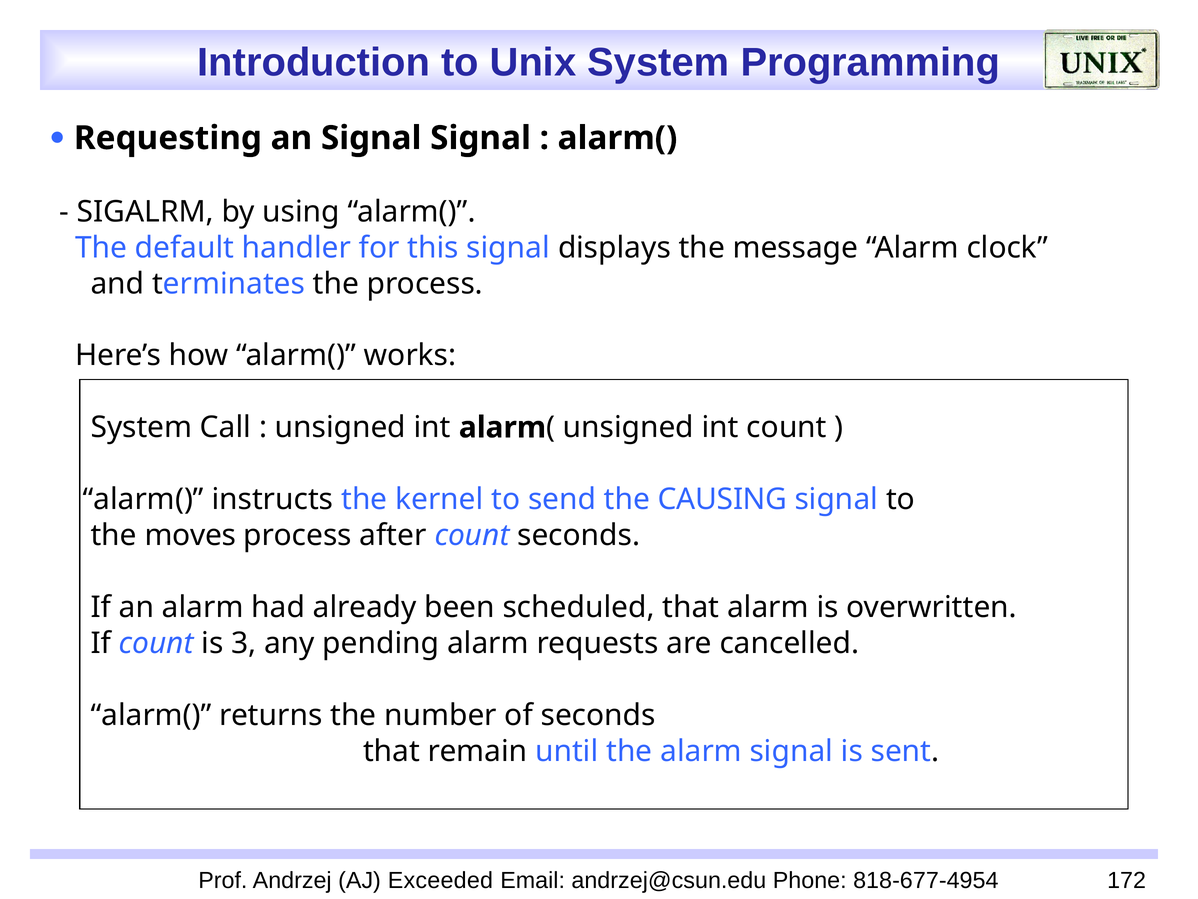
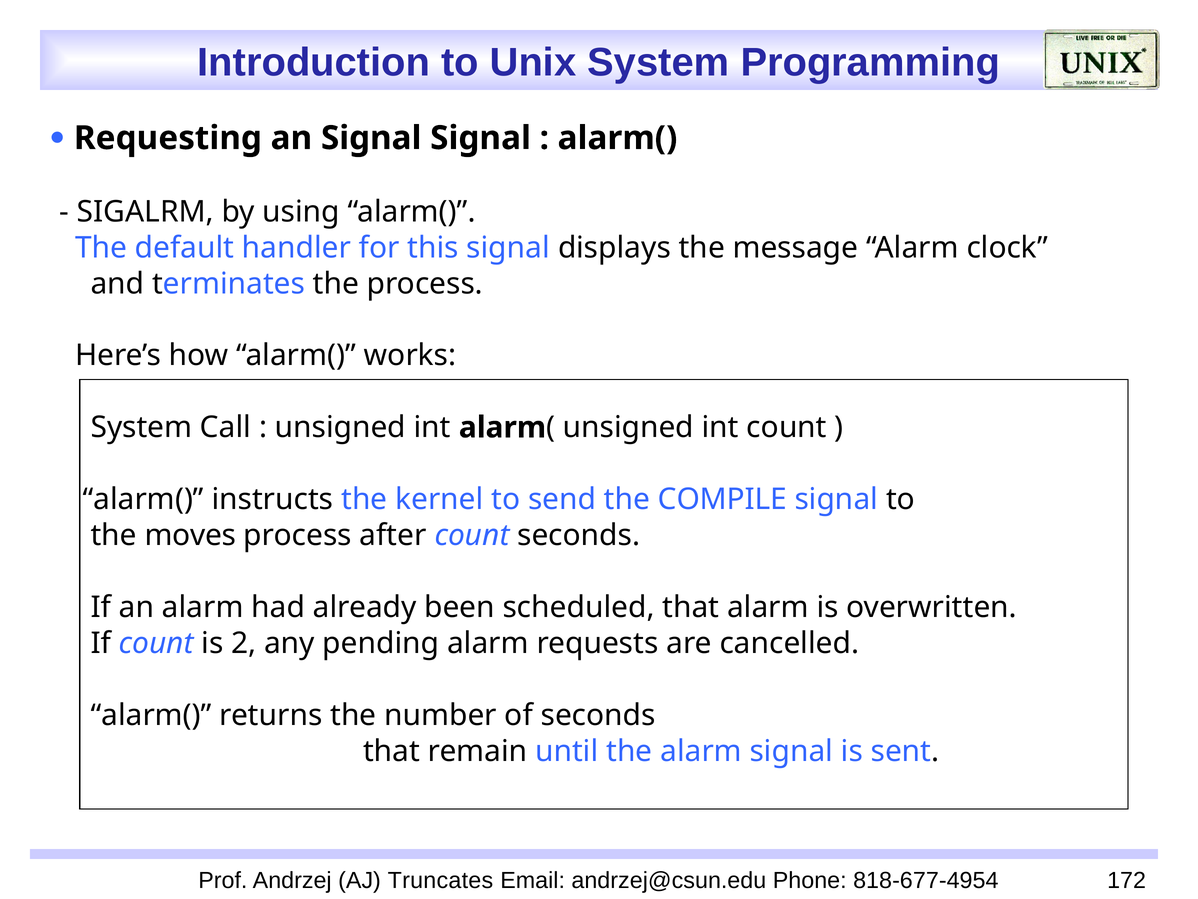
CAUSING: CAUSING -> COMPILE
3: 3 -> 2
Exceeded: Exceeded -> Truncates
